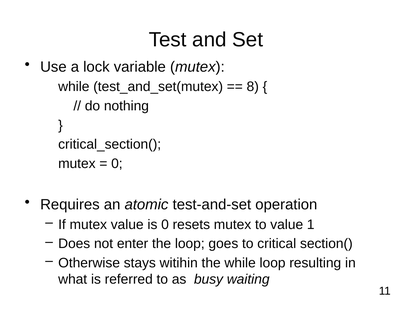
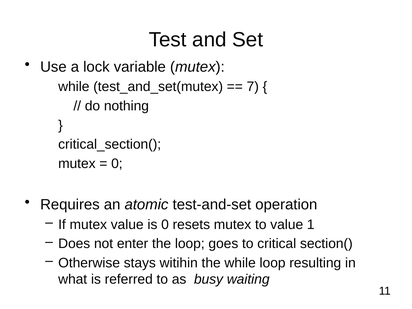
8: 8 -> 7
